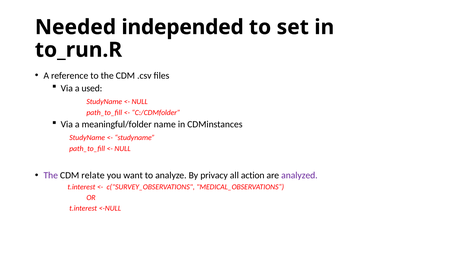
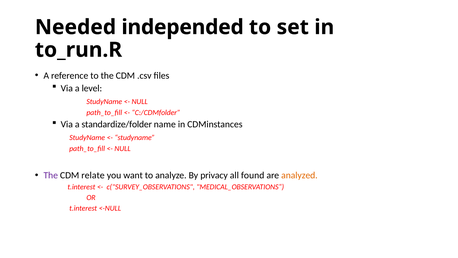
used: used -> level
meaningful/folder: meaningful/folder -> standardize/folder
action: action -> found
analyzed colour: purple -> orange
